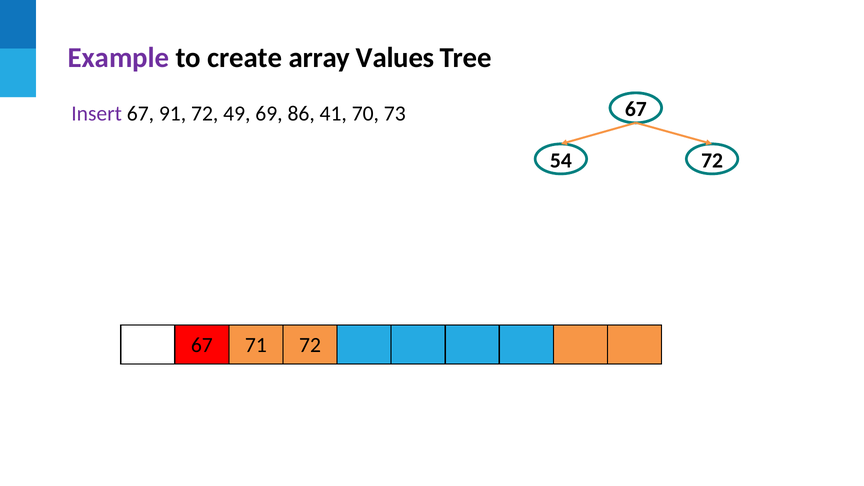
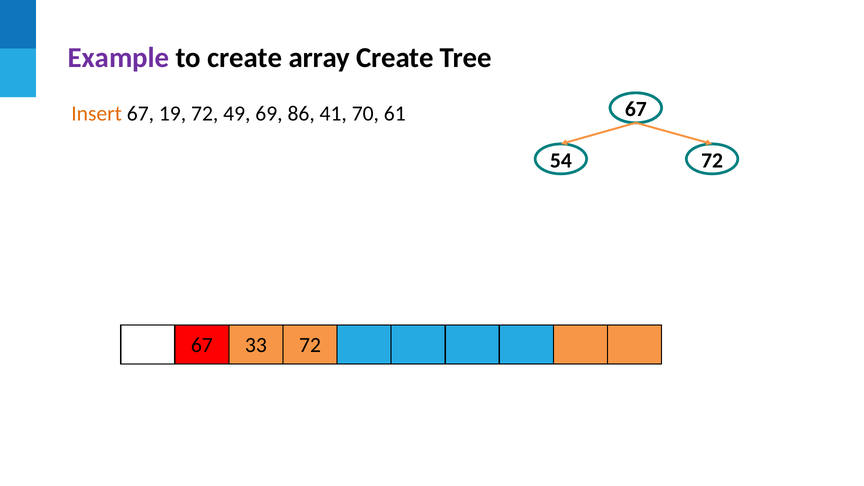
array Values: Values -> Create
Insert colour: purple -> orange
91: 91 -> 19
73: 73 -> 61
71: 71 -> 33
